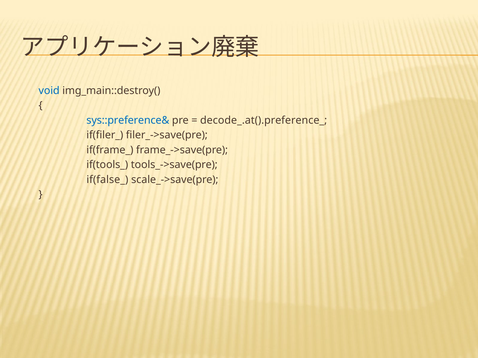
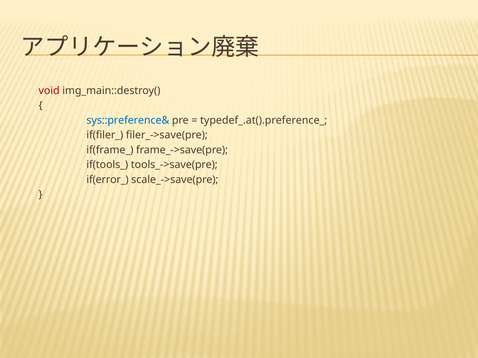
void colour: blue -> red
decode_.at().preference_: decode_.at().preference_ -> typedef_.at().preference_
if(false_: if(false_ -> if(error_
